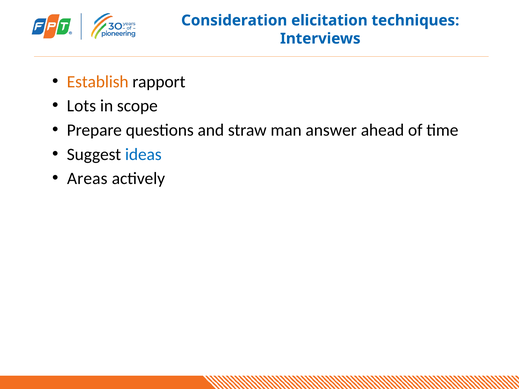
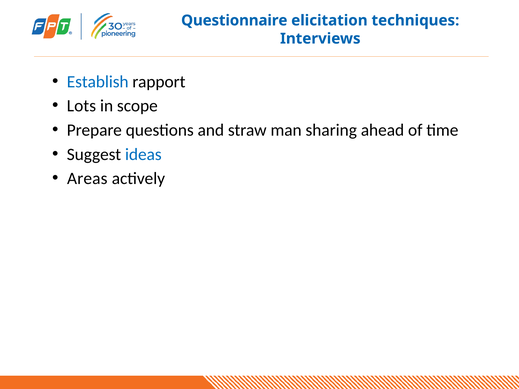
Consideration: Consideration -> Questionnaire
Establish colour: orange -> blue
answer: answer -> sharing
